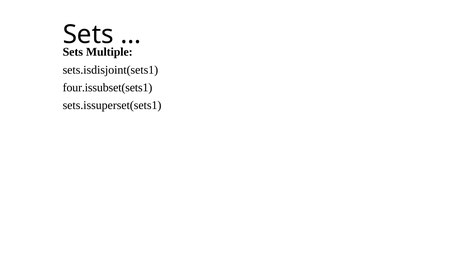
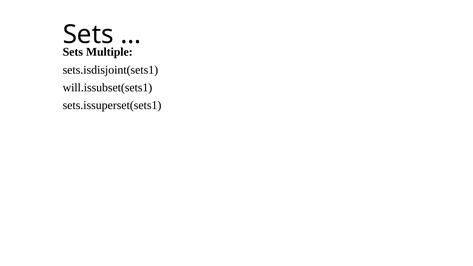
four.issubset(sets1: four.issubset(sets1 -> will.issubset(sets1
